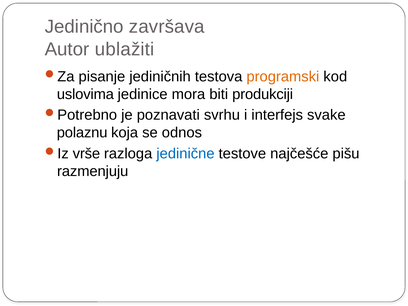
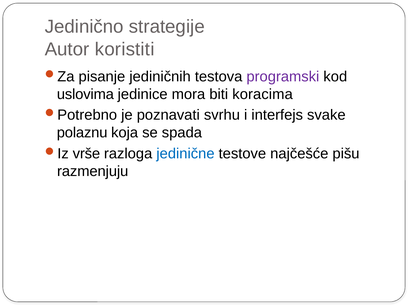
završava: završava -> strategije
ublažiti: ublažiti -> koristiti
programski colour: orange -> purple
produkciji: produkciji -> koracima
odnos: odnos -> spada
